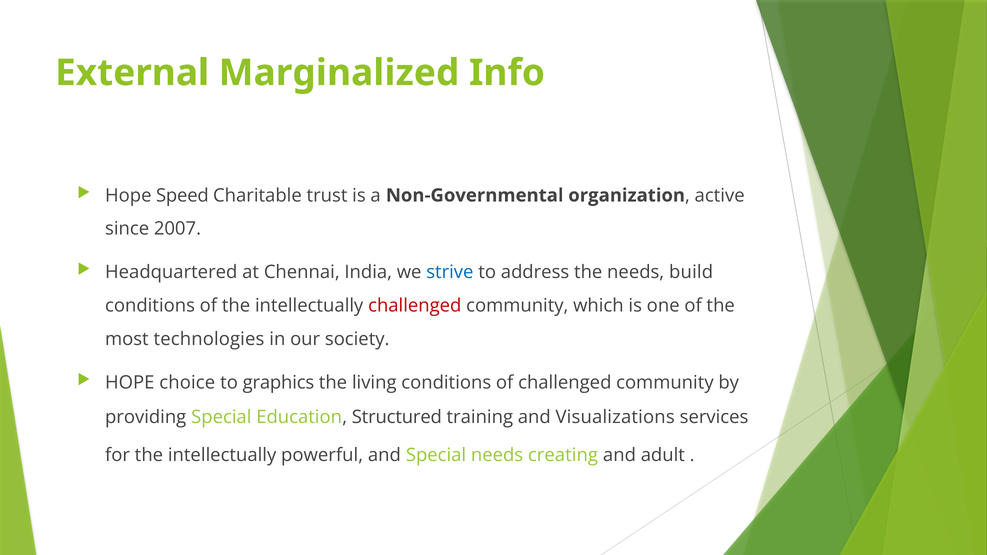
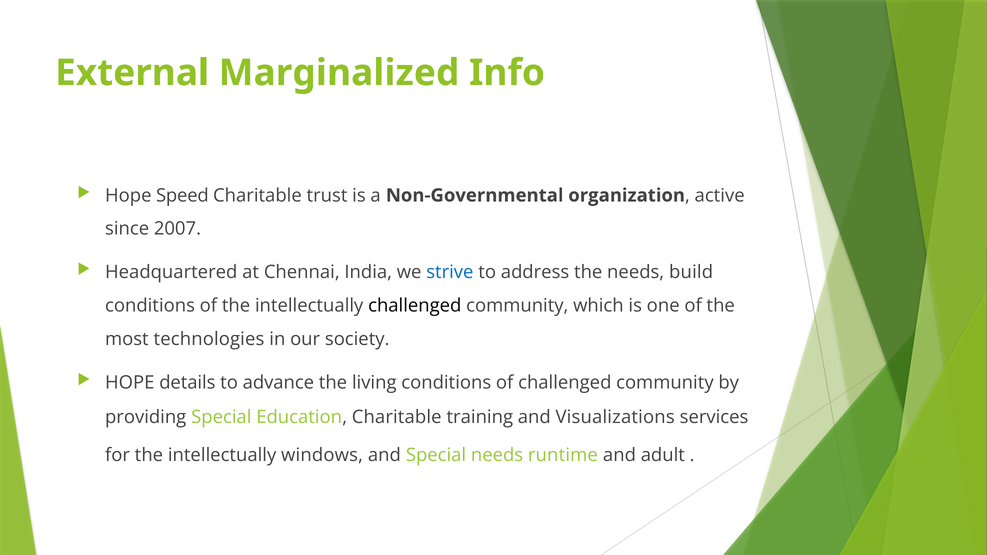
challenged at (415, 306) colour: red -> black
choice: choice -> details
graphics: graphics -> advance
Education Structured: Structured -> Charitable
powerful: powerful -> windows
creating: creating -> runtime
